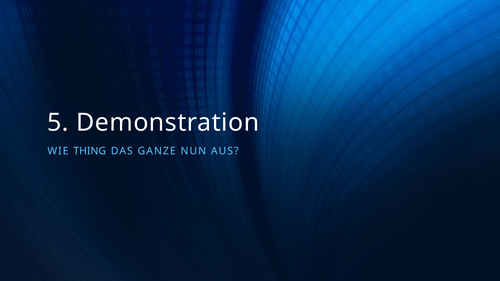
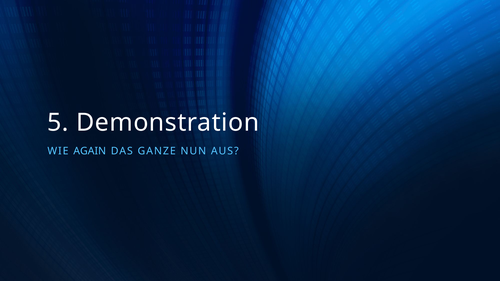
THING: THING -> AGAIN
